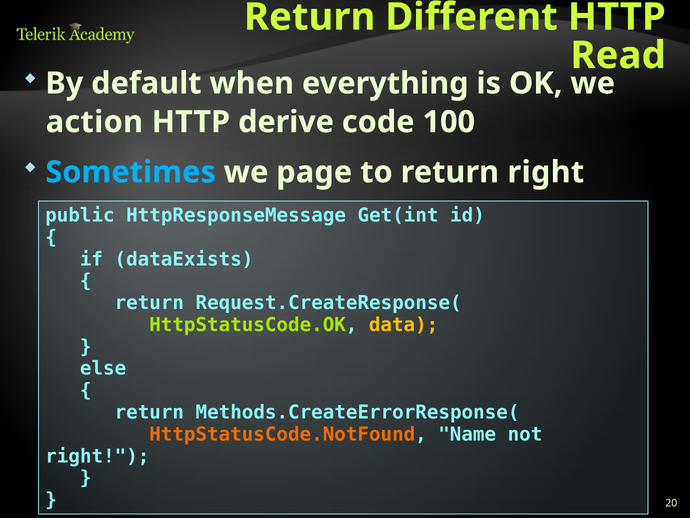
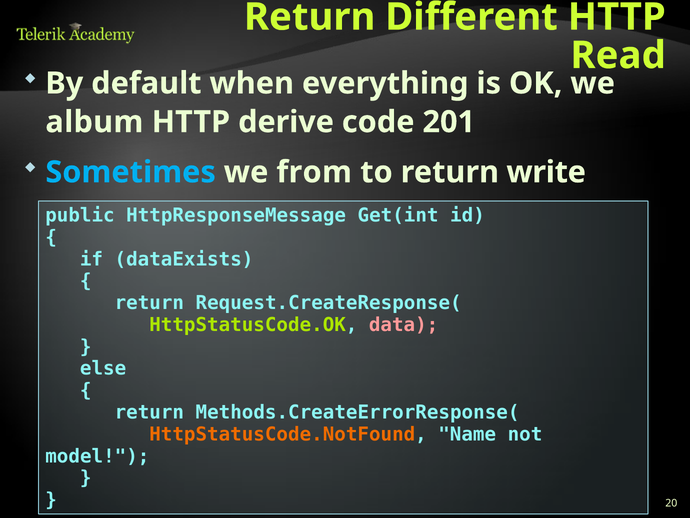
action: action -> album
100: 100 -> 201
page: page -> from
return right: right -> write
data colour: yellow -> pink
right at (97, 456): right -> model
